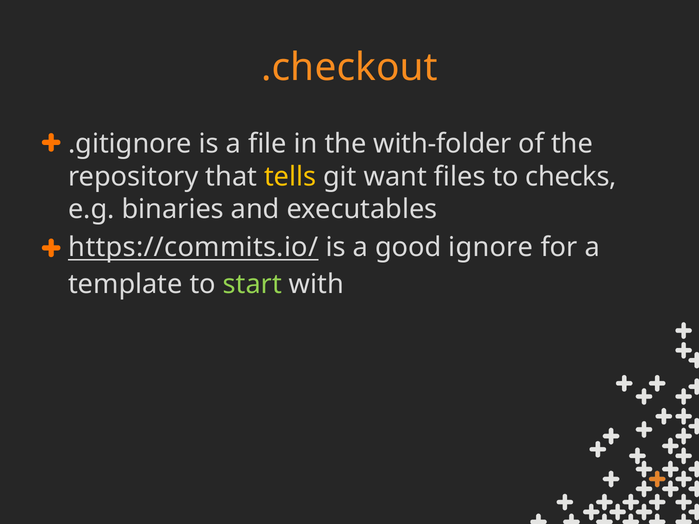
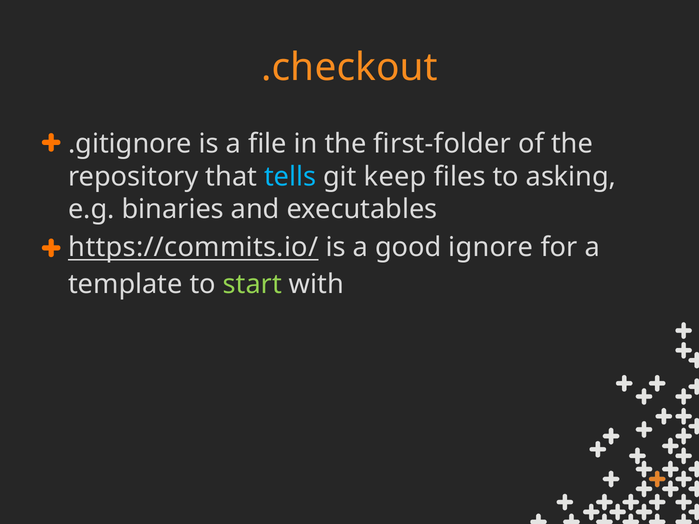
with-folder: with-folder -> first-folder
tells colour: yellow -> light blue
want: want -> keep
checks: checks -> asking
